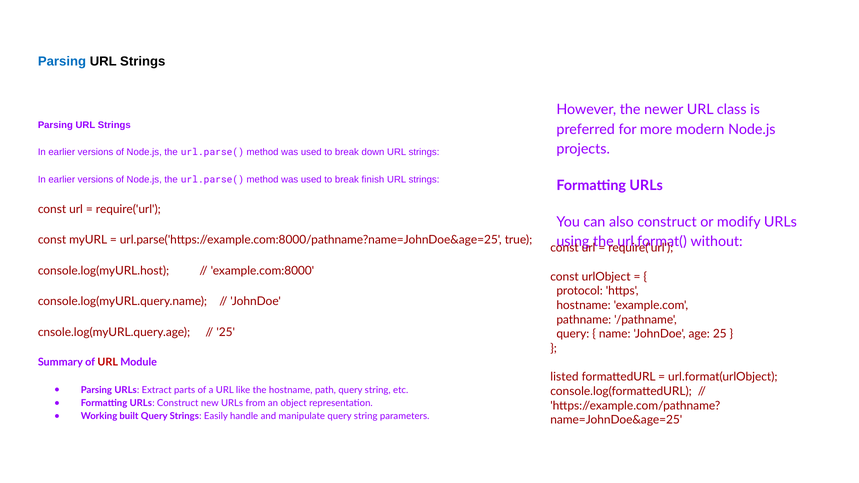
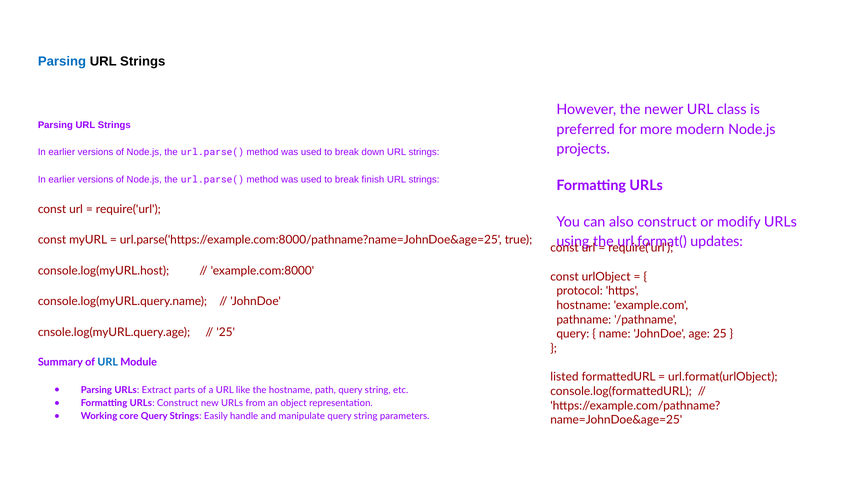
without: without -> updates
URL at (108, 362) colour: red -> blue
built: built -> core
